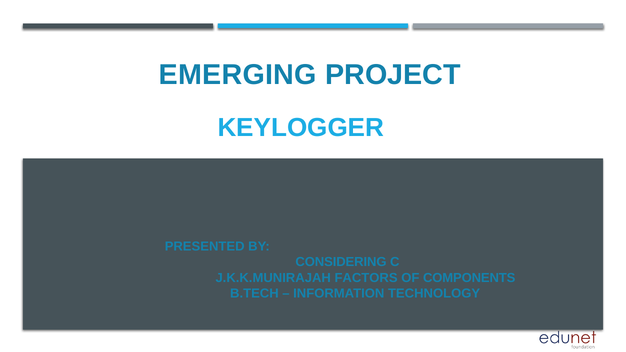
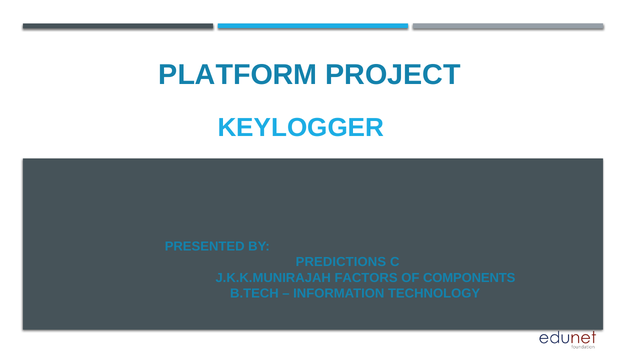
EMERGING: EMERGING -> PLATFORM
CONSIDERING: CONSIDERING -> PREDICTIONS
